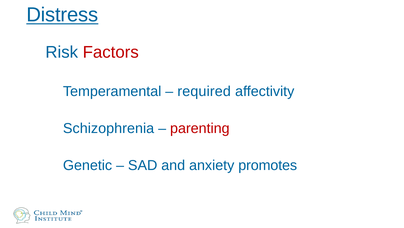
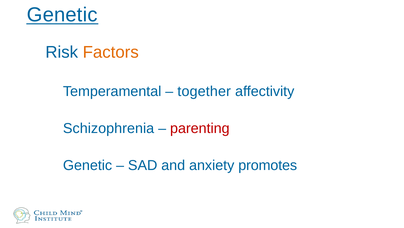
Distress at (62, 15): Distress -> Genetic
Factors colour: red -> orange
required: required -> together
